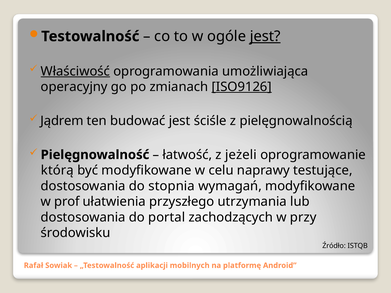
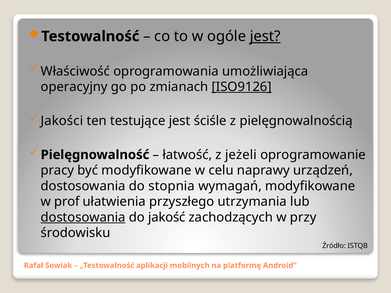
Właściwość underline: present -> none
Jądrem: Jądrem -> Jakości
budować: budować -> testujące
którą: którą -> pracy
testujące: testujące -> urządzeń
dostosowania at (83, 217) underline: none -> present
portal: portal -> jakość
